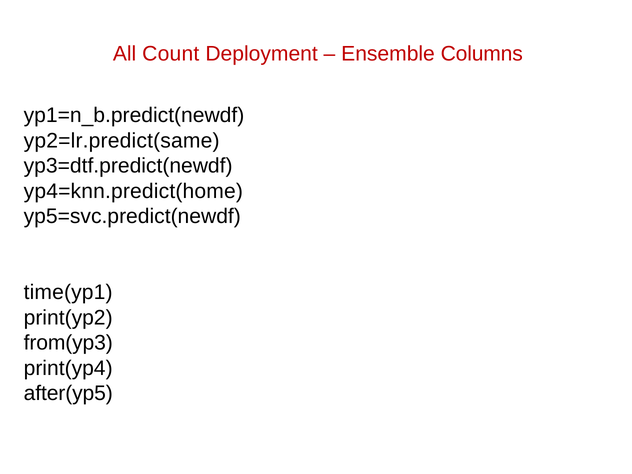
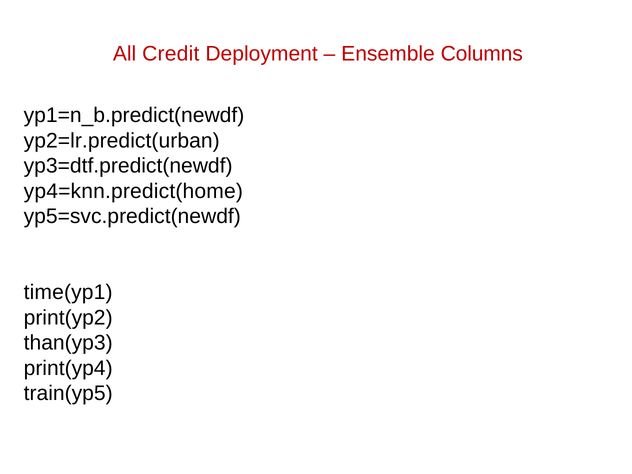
Count: Count -> Credit
yp2=lr.predict(same: yp2=lr.predict(same -> yp2=lr.predict(urban
from(yp3: from(yp3 -> than(yp3
after(yp5: after(yp5 -> train(yp5
